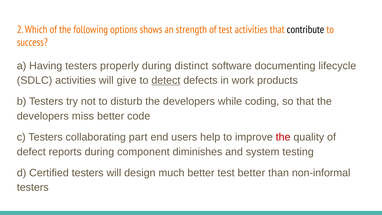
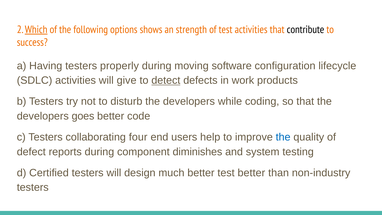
Which underline: none -> present
distinct: distinct -> moving
documenting: documenting -> configuration
miss: miss -> goes
part: part -> four
the at (283, 137) colour: red -> blue
non-informal: non-informal -> non-industry
